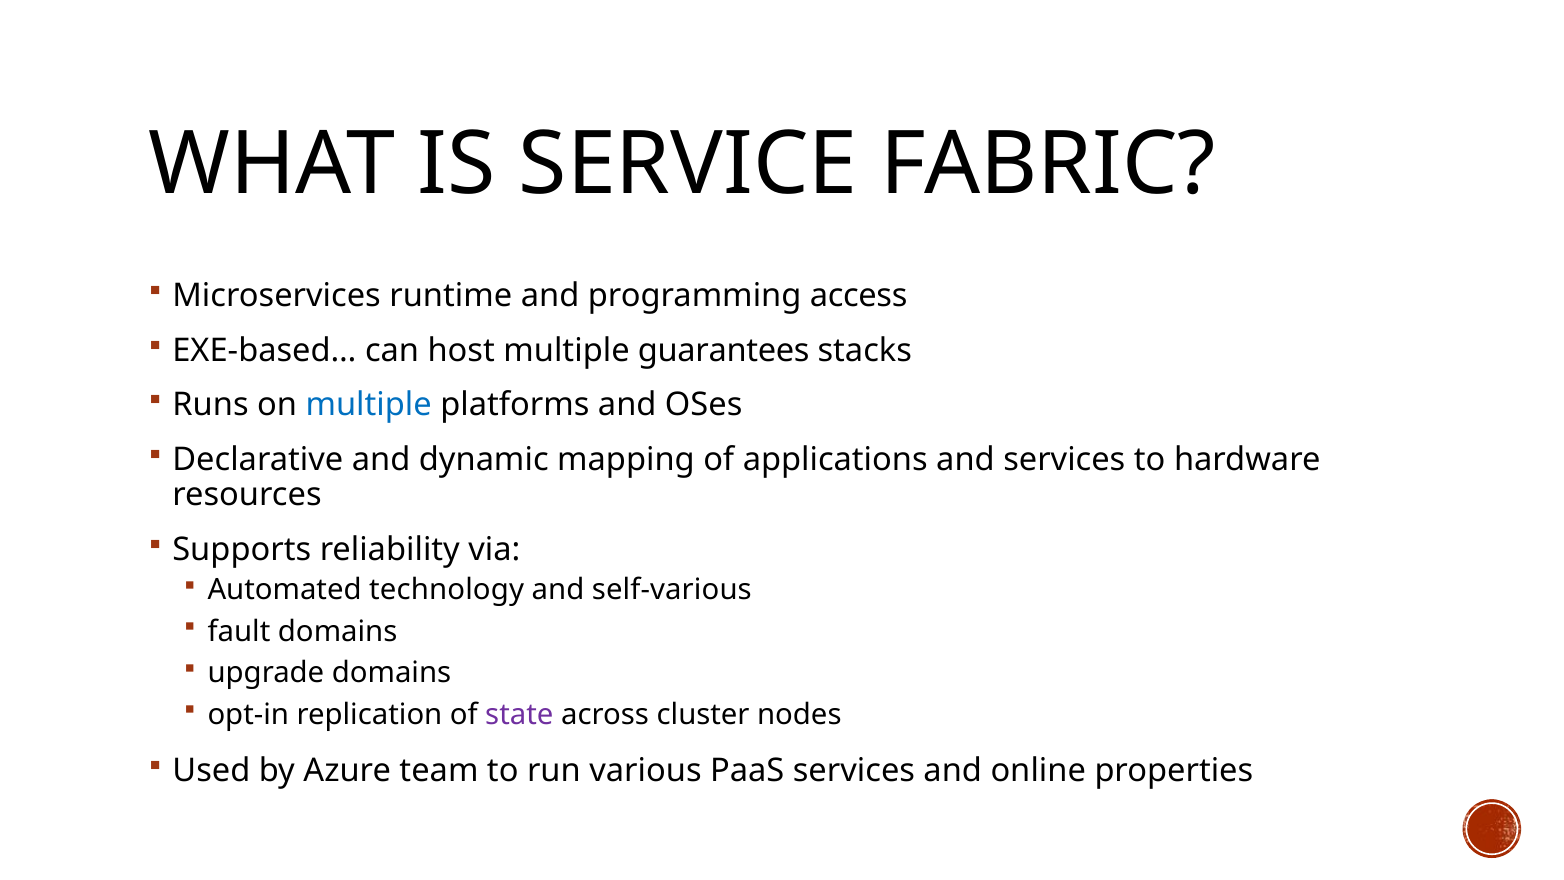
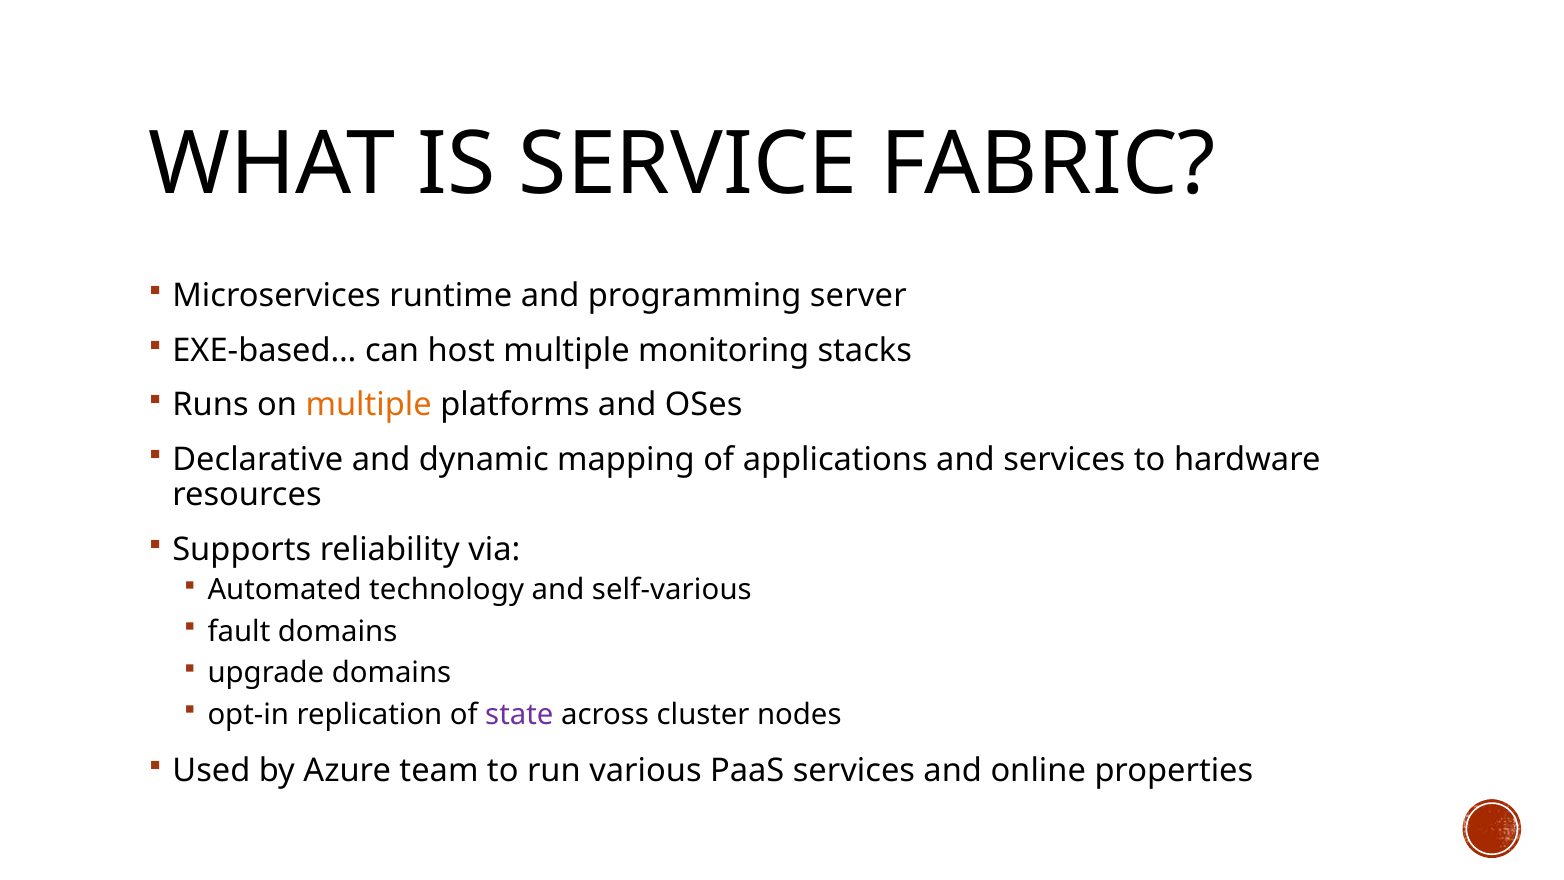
access: access -> server
guarantees: guarantees -> monitoring
multiple at (369, 405) colour: blue -> orange
